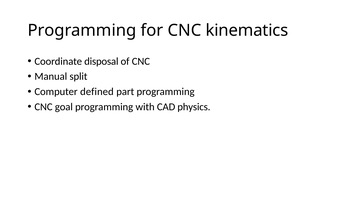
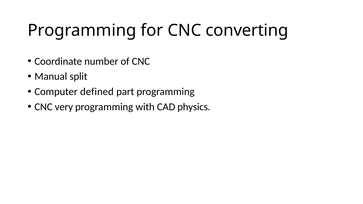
kinematics: kinematics -> converting
disposal: disposal -> number
goal: goal -> very
